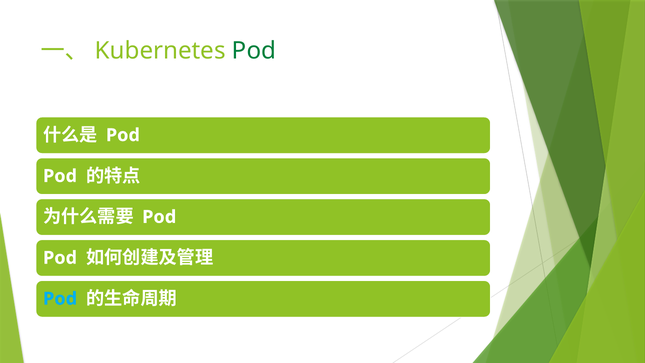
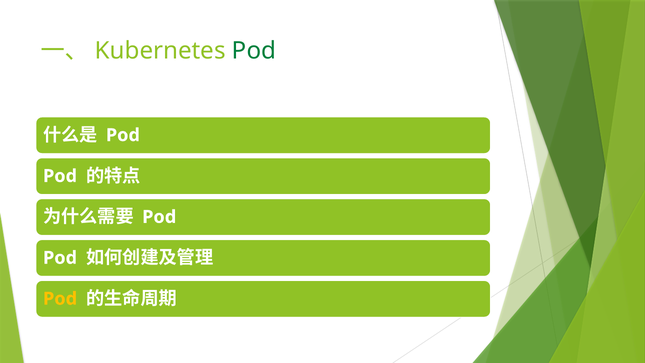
Pod at (60, 299) colour: light blue -> yellow
